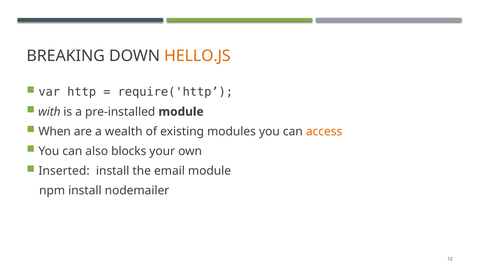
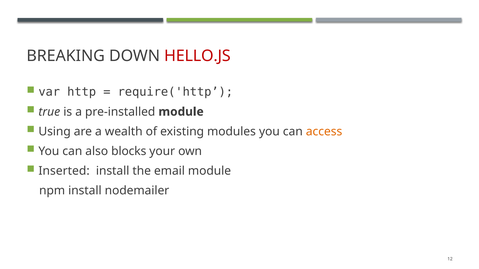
HELLO.JS colour: orange -> red
with: with -> true
When: When -> Using
